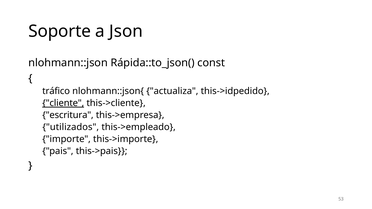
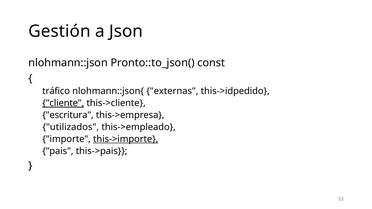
Soporte: Soporte -> Gestión
Rápida::to_json(: Rápida::to_json( -> Pronto::to_json(
actualiza: actualiza -> externas
this->importe underline: none -> present
